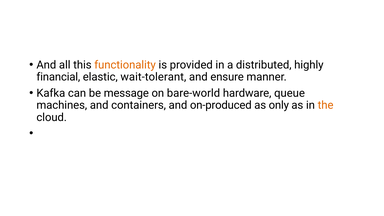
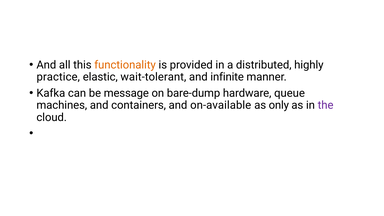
financial: financial -> practice
ensure: ensure -> infinite
bare-world: bare-world -> bare-dump
on-produced: on-produced -> on-available
the colour: orange -> purple
